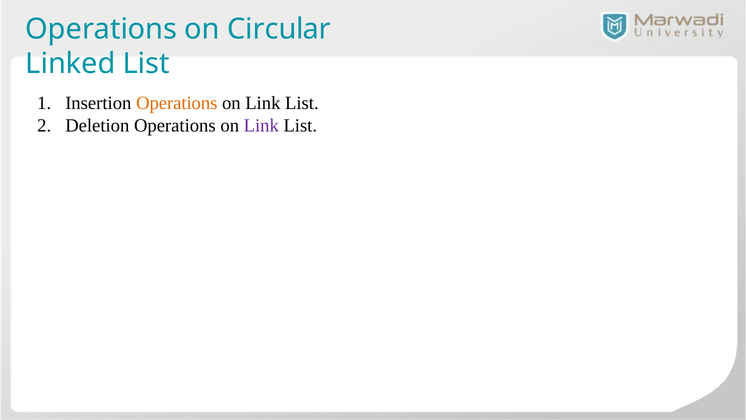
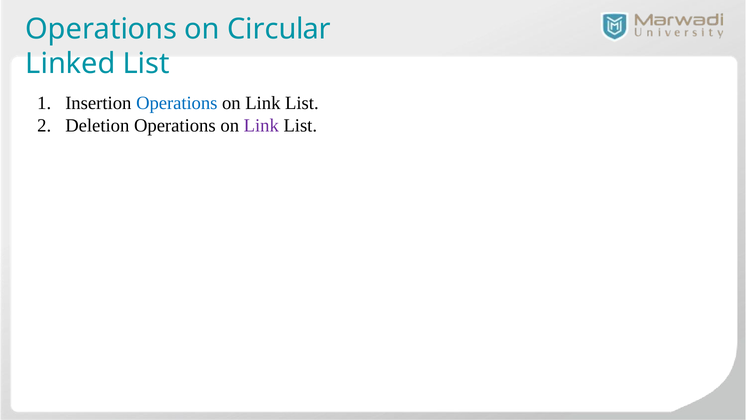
Operations at (177, 103) colour: orange -> blue
